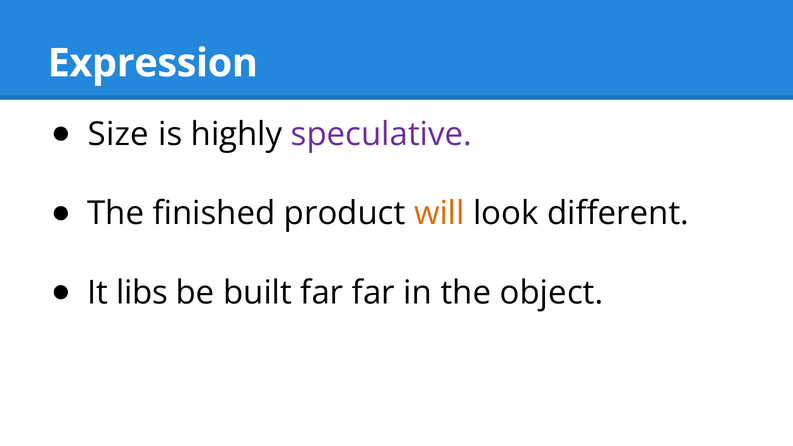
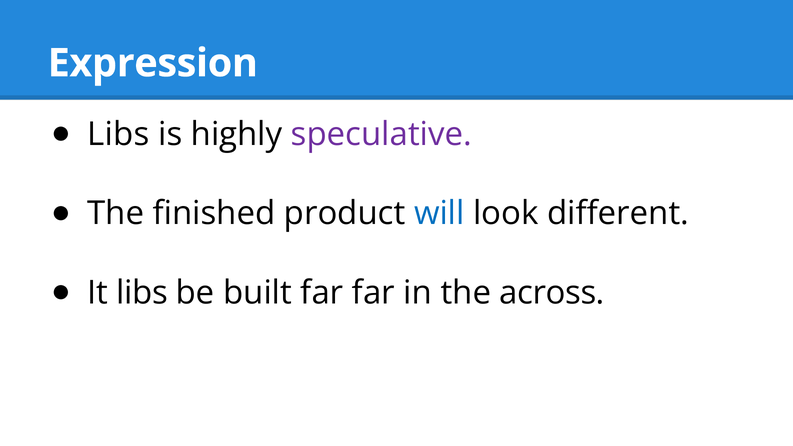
Size at (118, 134): Size -> Libs
will colour: orange -> blue
object: object -> across
